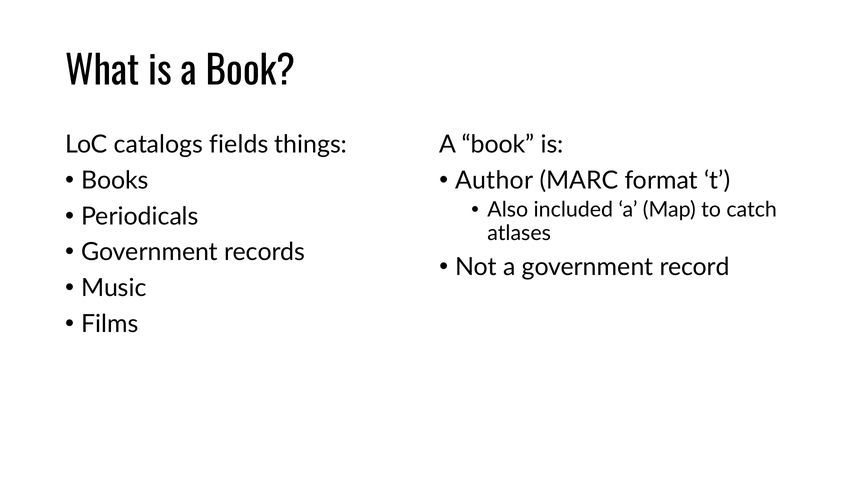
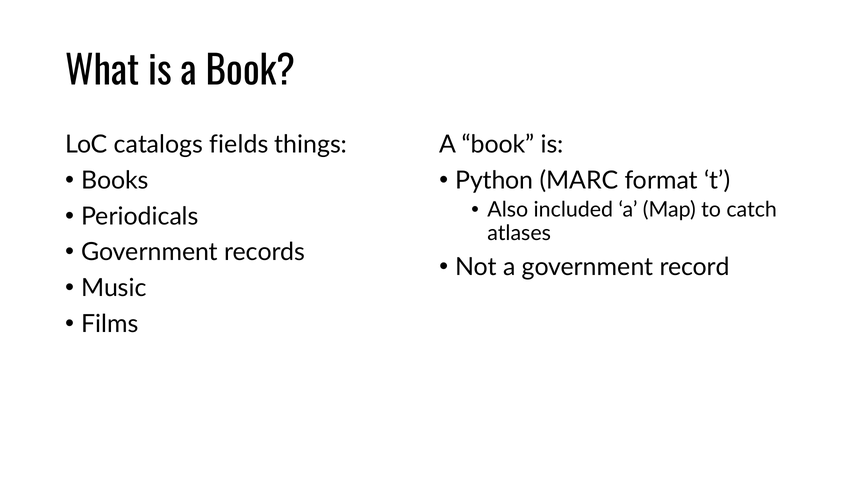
Author: Author -> Python
